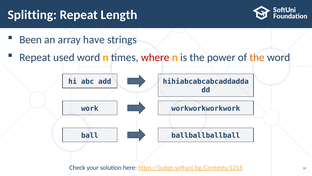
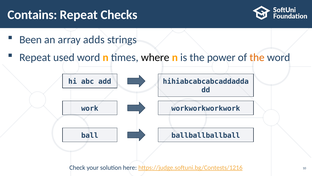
Splitting: Splitting -> Contains
Length: Length -> Checks
have: have -> adds
where colour: red -> black
